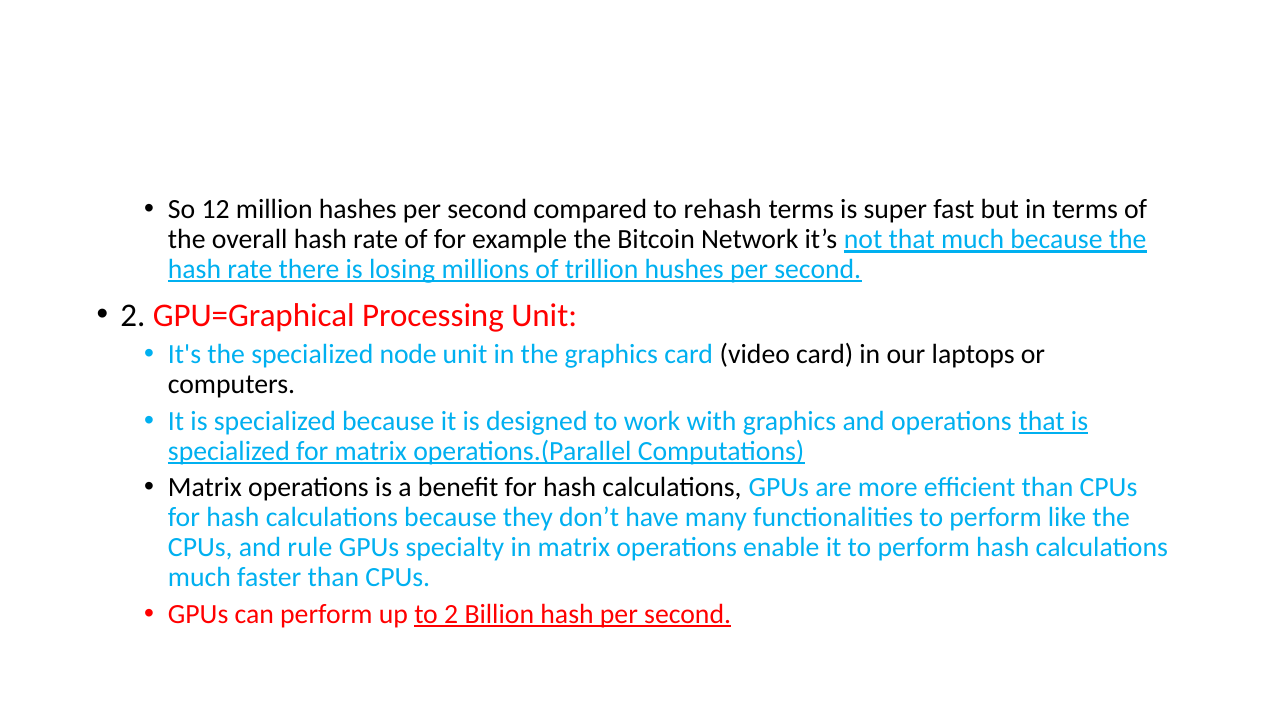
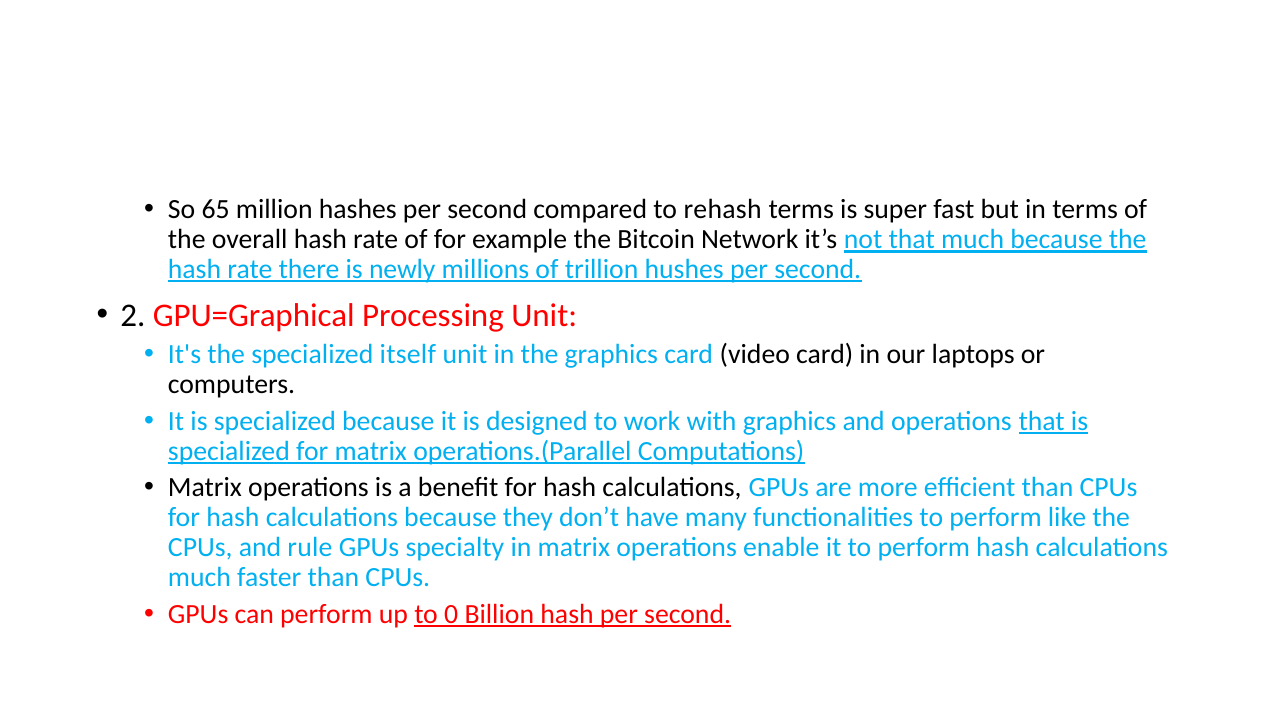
12: 12 -> 65
losing: losing -> newly
node: node -> itself
to 2: 2 -> 0
